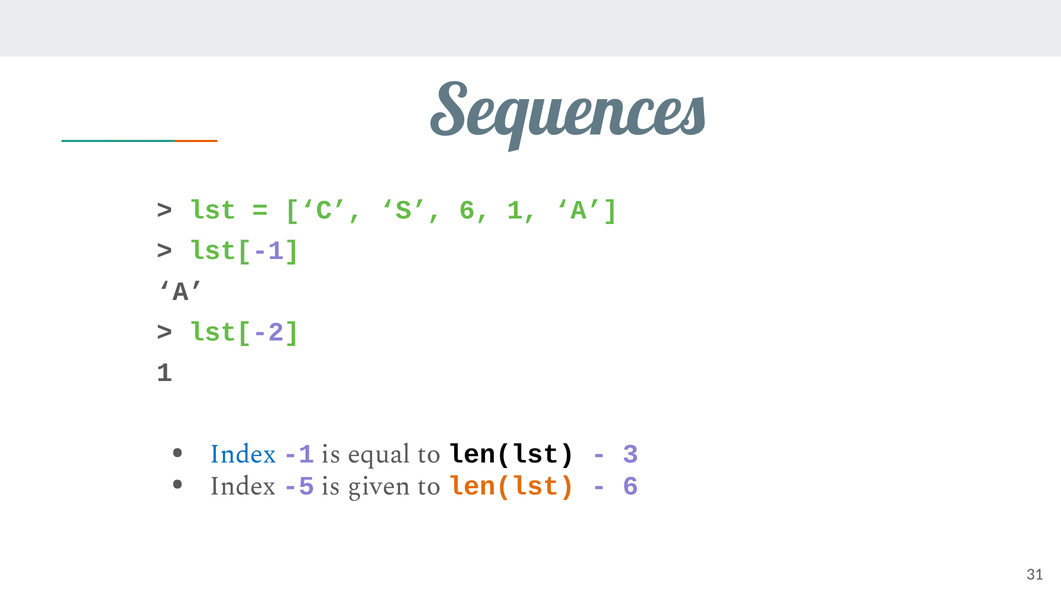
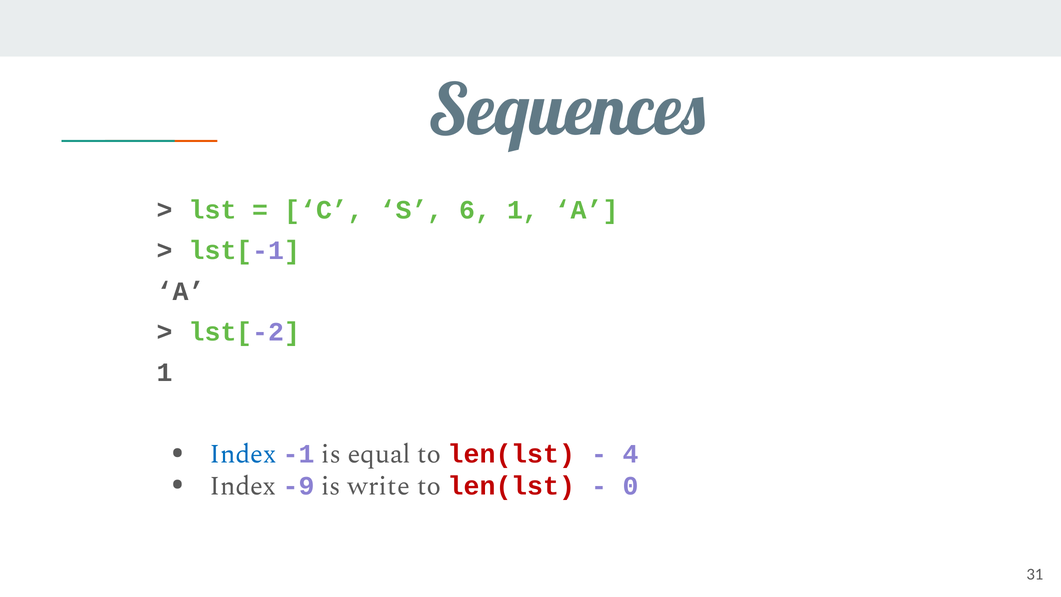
len(lst at (511, 454) colour: black -> red
3: 3 -> 4
-5: -5 -> -9
given: given -> write
len(lst at (511, 486) colour: orange -> red
6 at (631, 486): 6 -> 0
